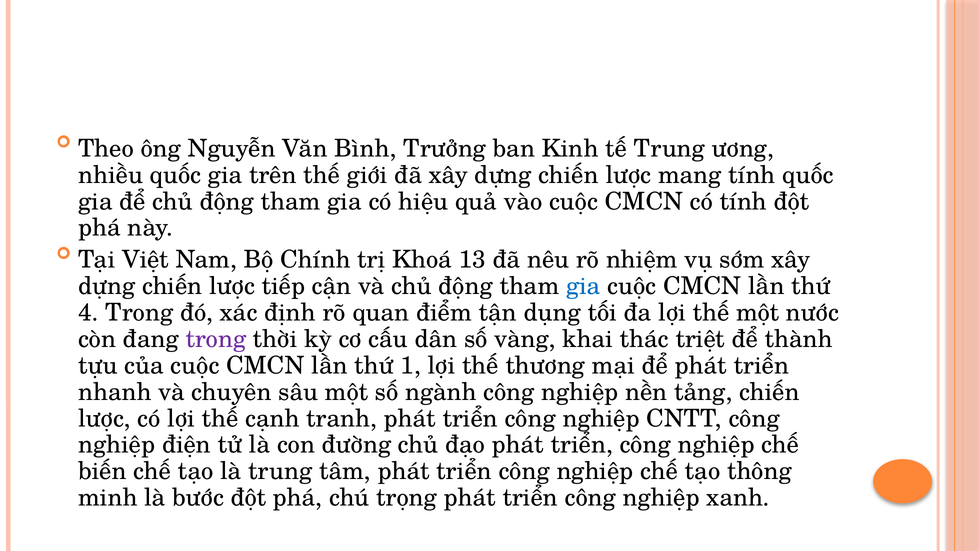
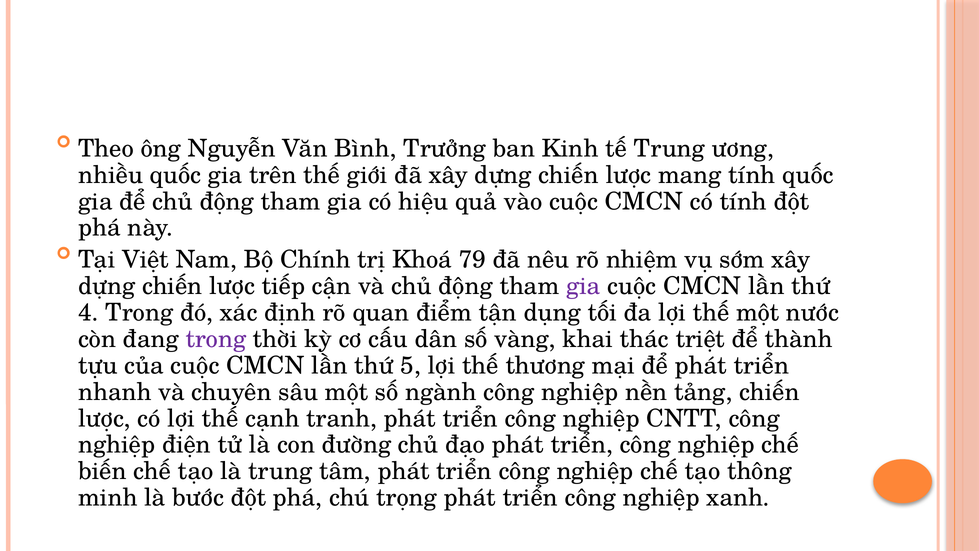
13: 13 -> 79
gia at (583, 286) colour: blue -> purple
1: 1 -> 5
